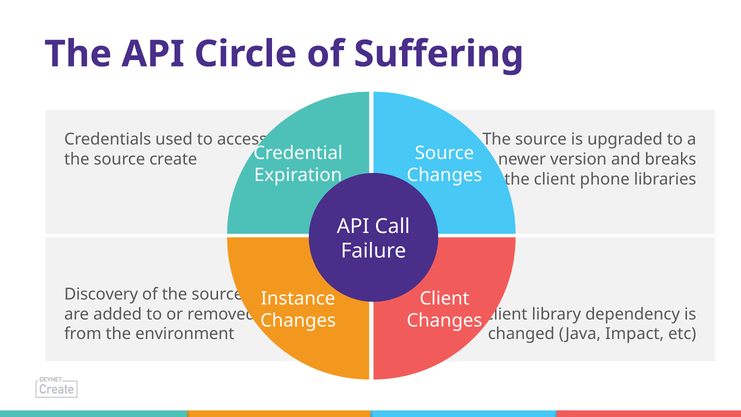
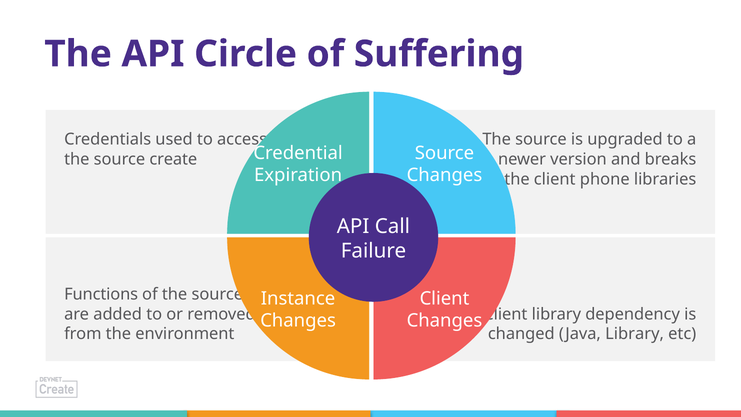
Discovery: Discovery -> Functions
Java Impact: Impact -> Library
